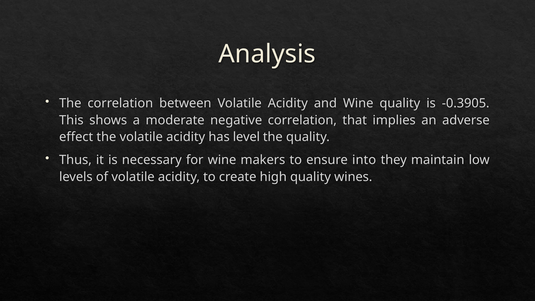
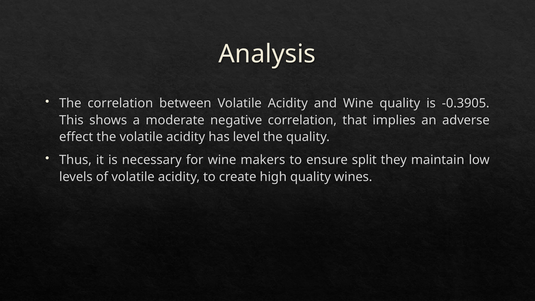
into: into -> split
